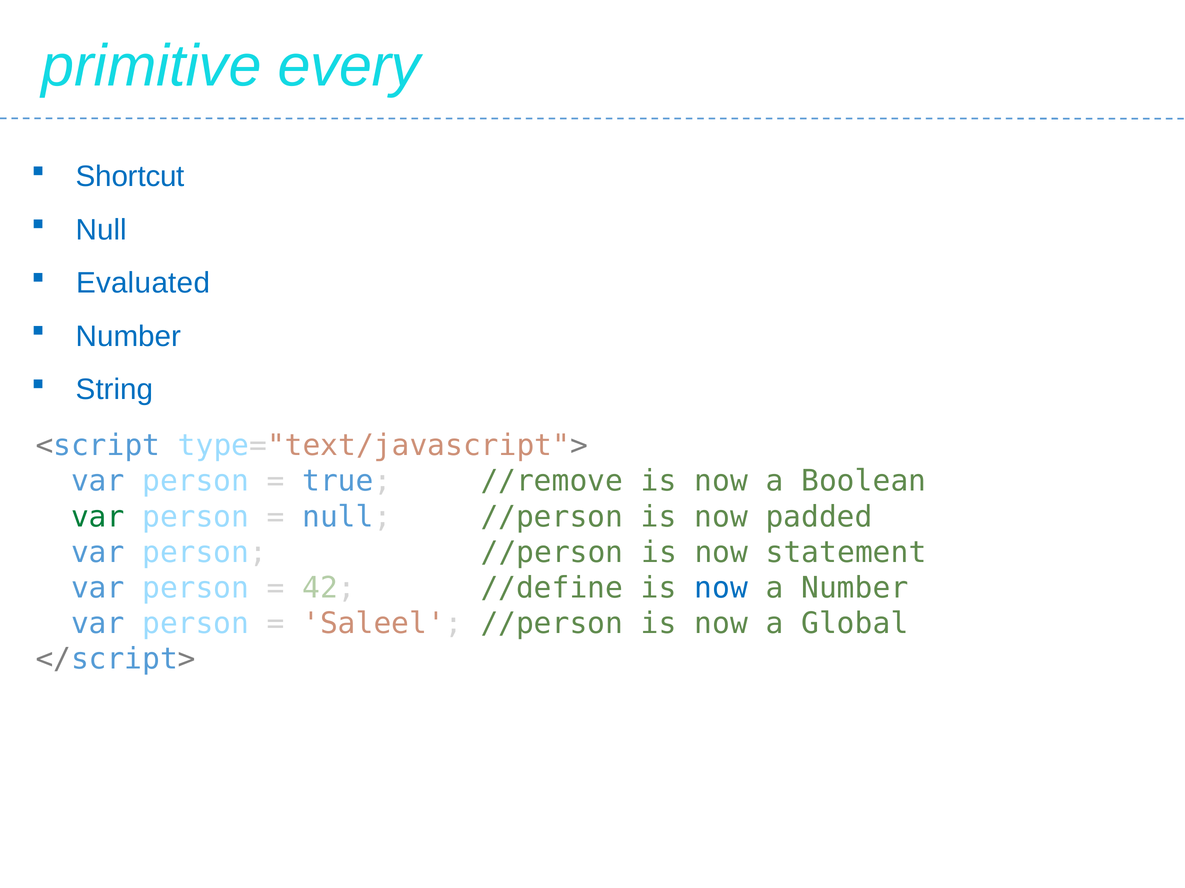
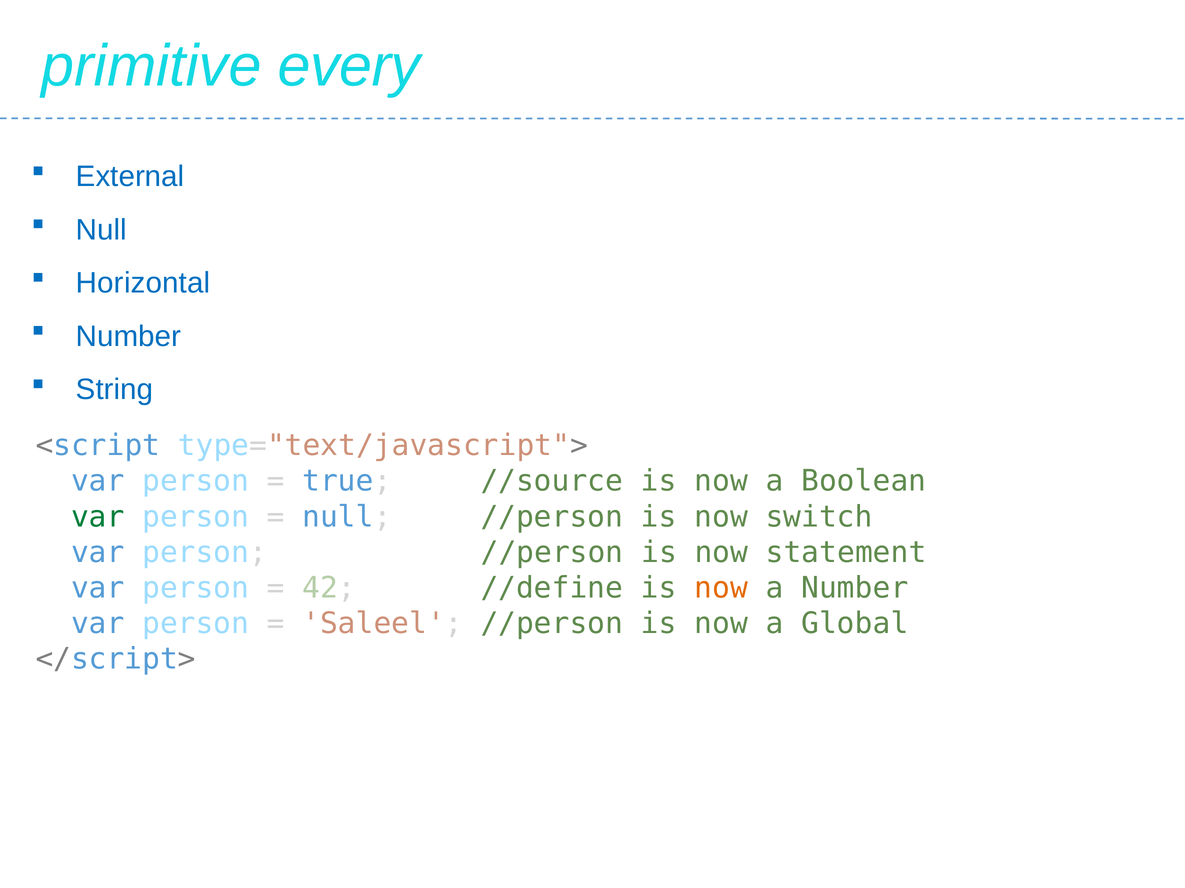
Shortcut: Shortcut -> External
Evaluated: Evaluated -> Horizontal
//remove: //remove -> //source
padded: padded -> switch
now at (721, 588) colour: blue -> orange
